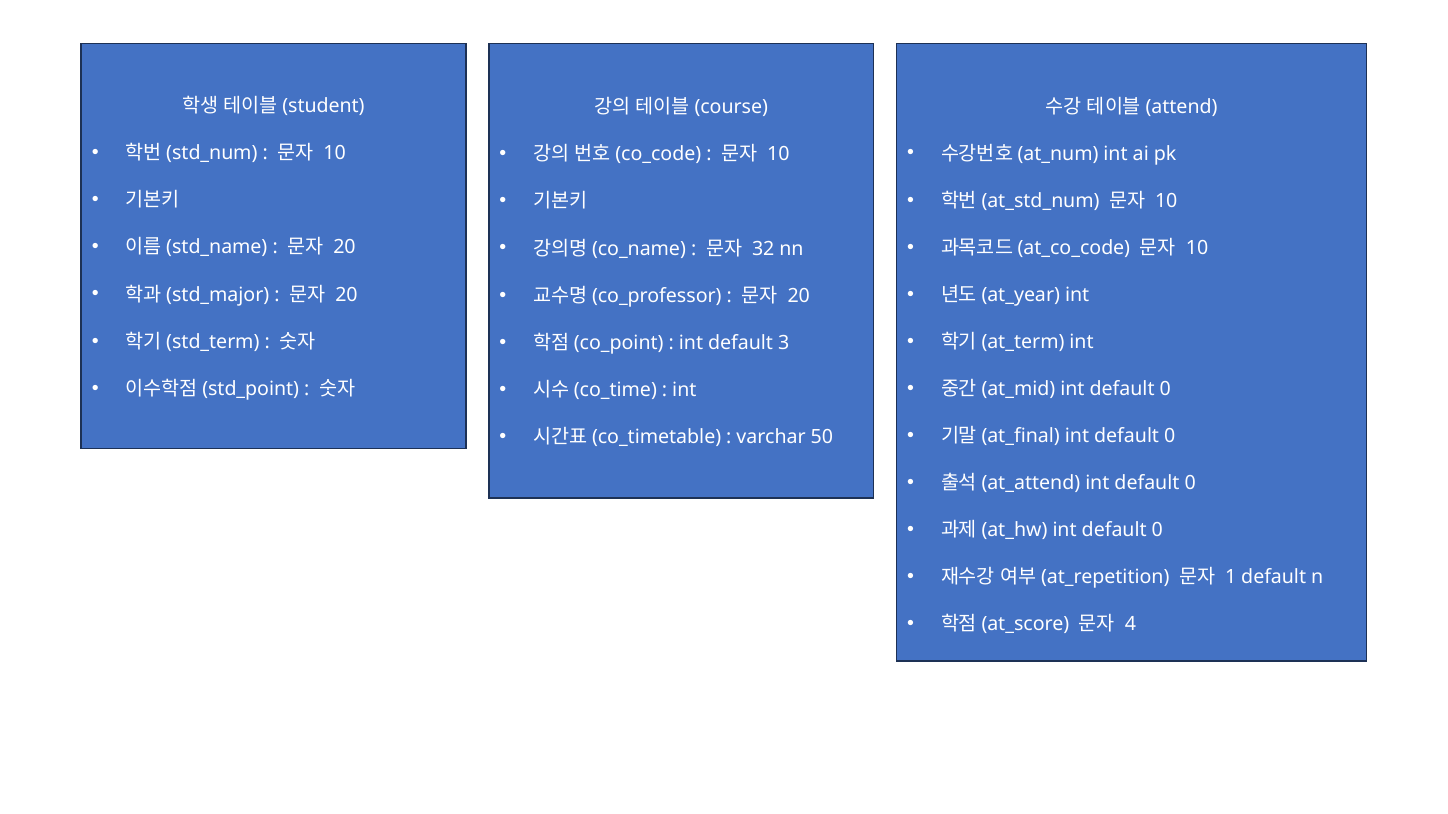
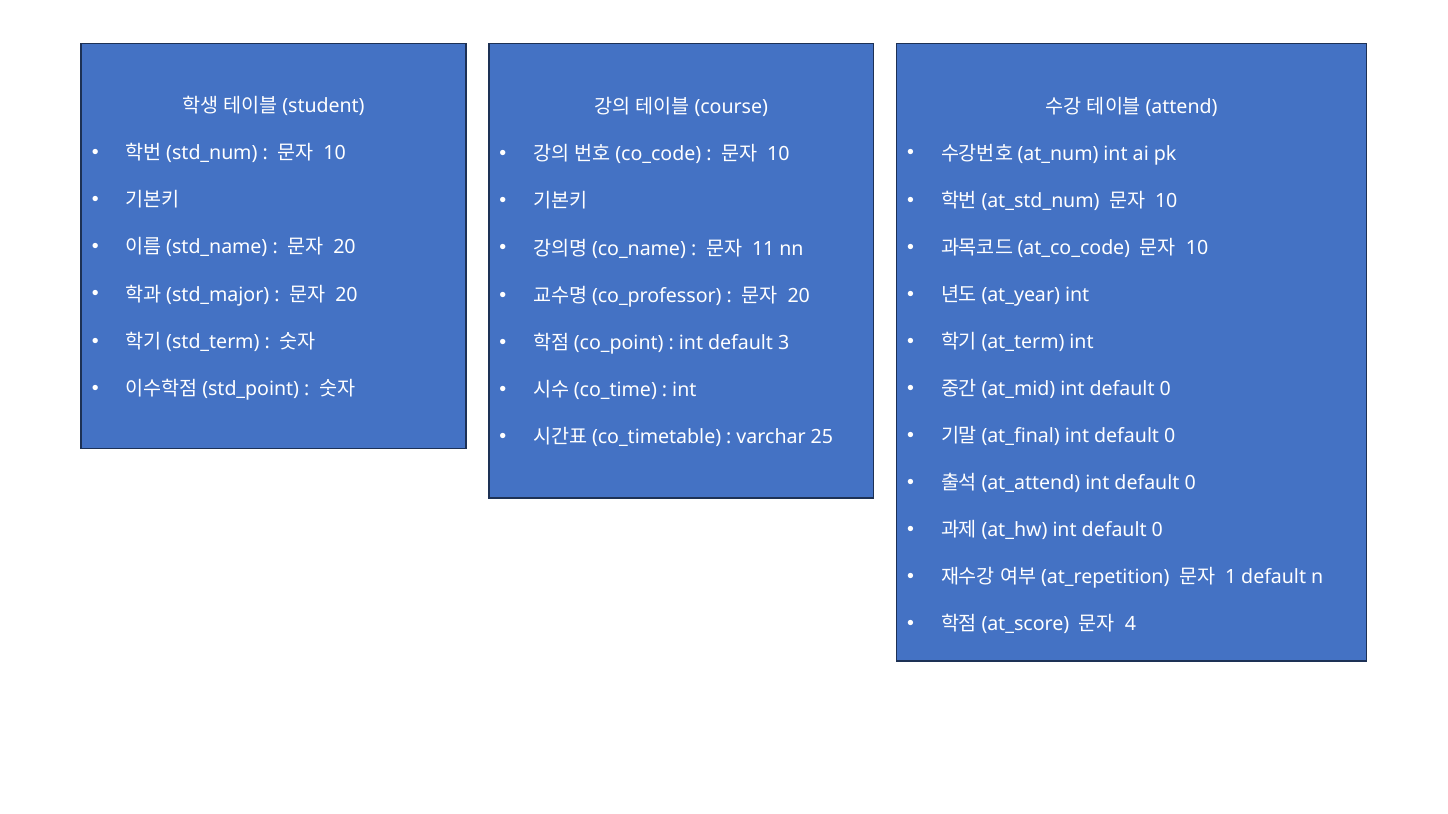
32: 32 -> 11
50: 50 -> 25
